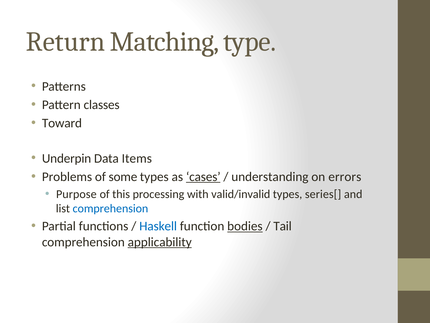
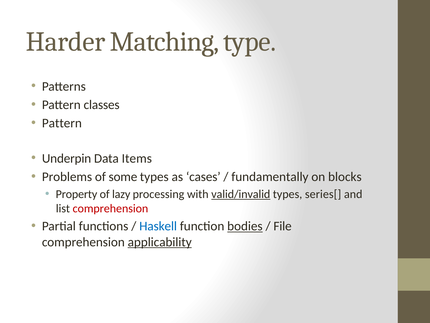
Return: Return -> Harder
Toward at (62, 123): Toward -> Pattern
cases underline: present -> none
understanding: understanding -> fundamentally
errors: errors -> blocks
Purpose: Purpose -> Property
this: this -> lazy
valid/invalid underline: none -> present
comprehension at (110, 208) colour: blue -> red
Tail: Tail -> File
